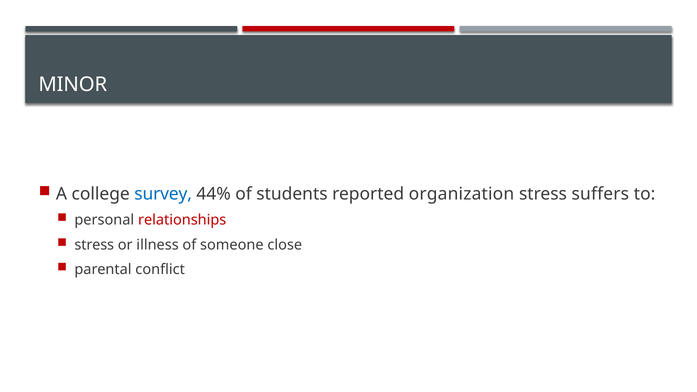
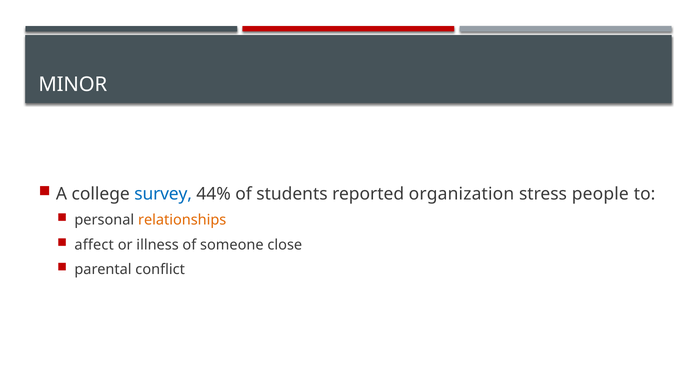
suffers: suffers -> people
relationships colour: red -> orange
stress at (94, 245): stress -> affect
